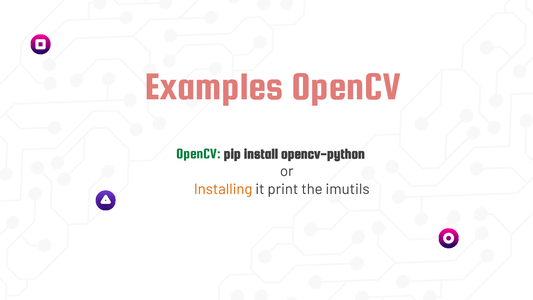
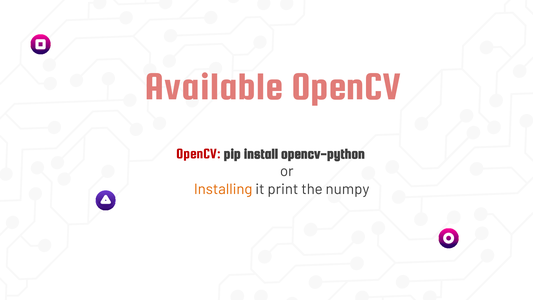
Examples: Examples -> Available
OpenCV at (198, 154) colour: green -> red
imutils: imutils -> numpy
